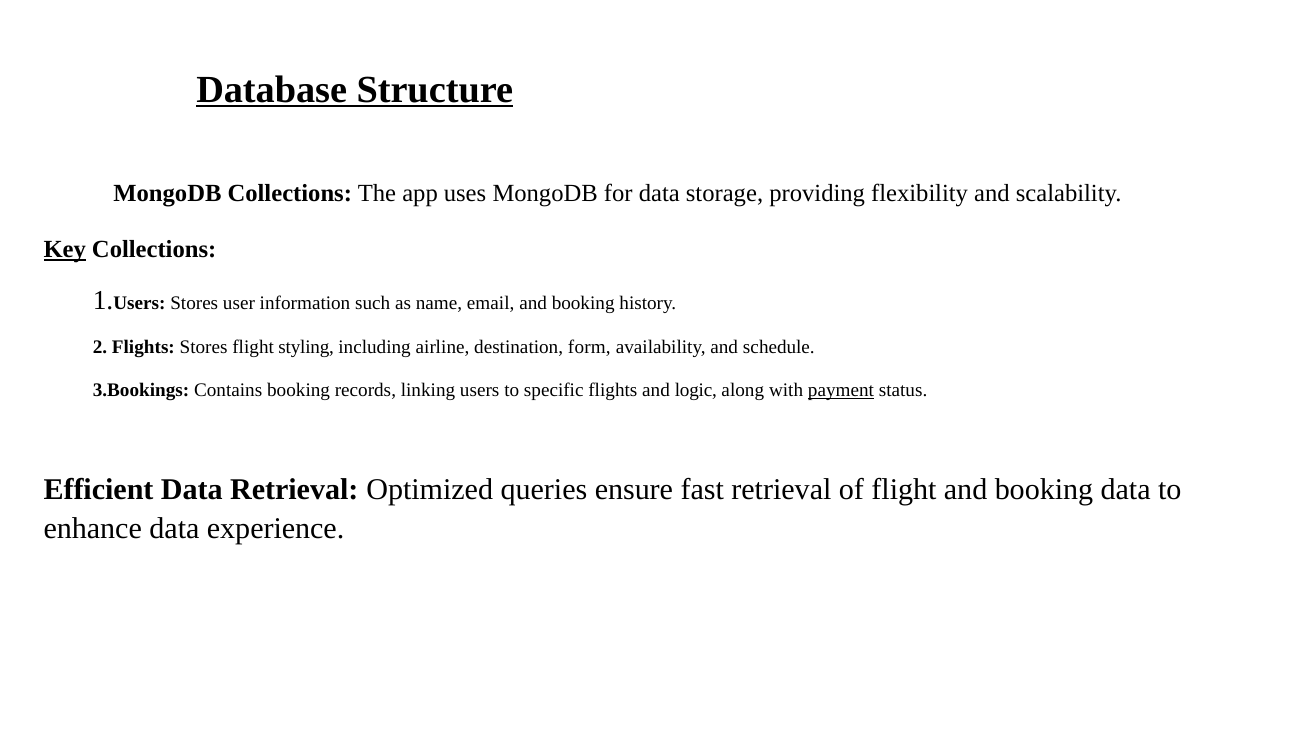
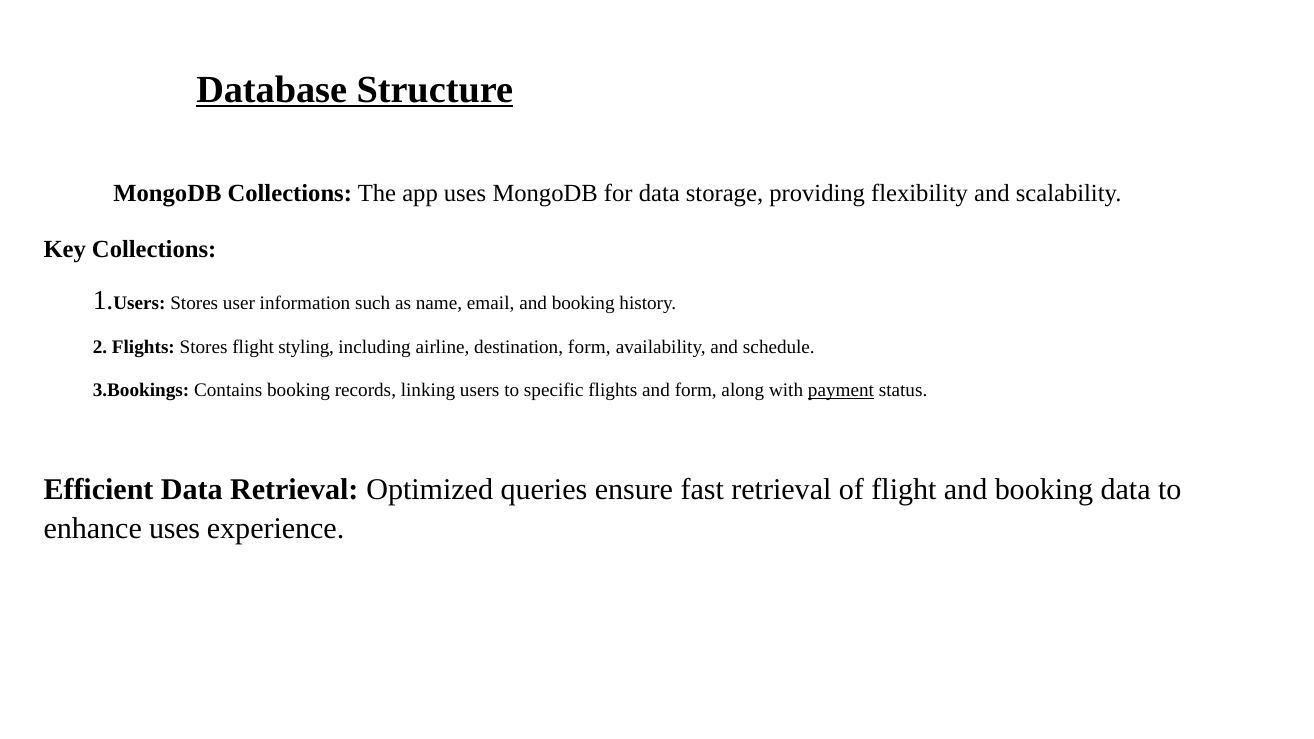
Key underline: present -> none
and logic: logic -> form
enhance data: data -> uses
